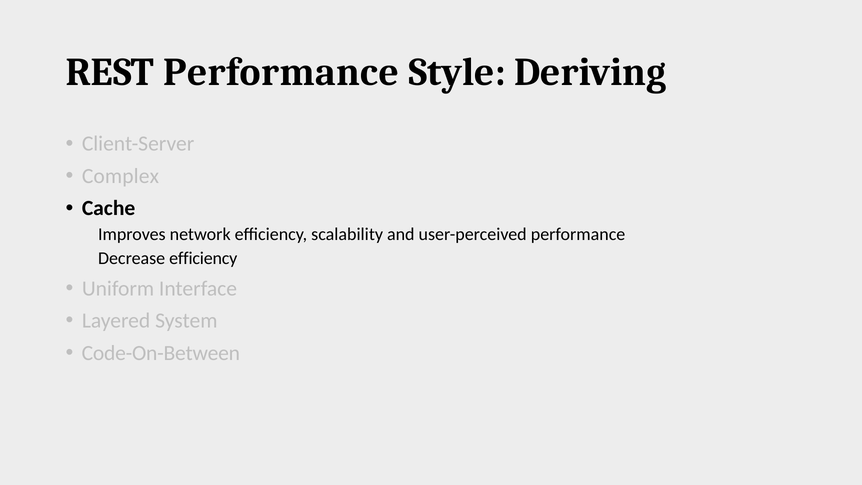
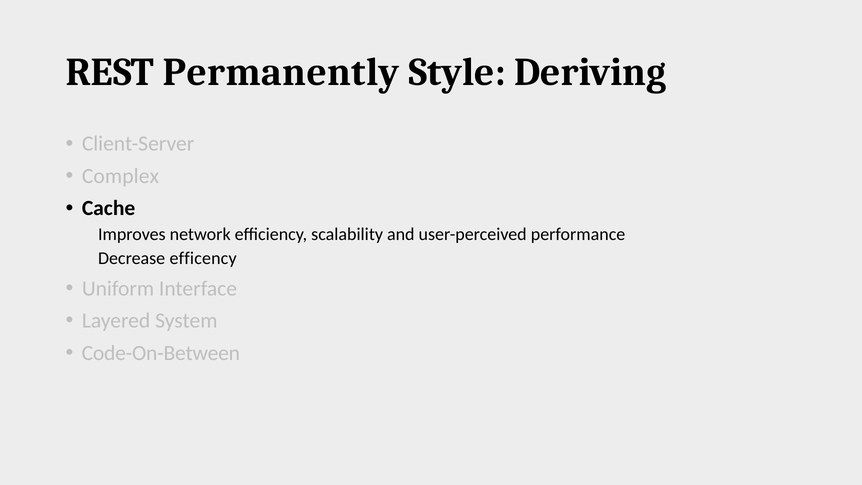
REST Performance: Performance -> Permanently
Decrease efficiency: efficiency -> efficency
